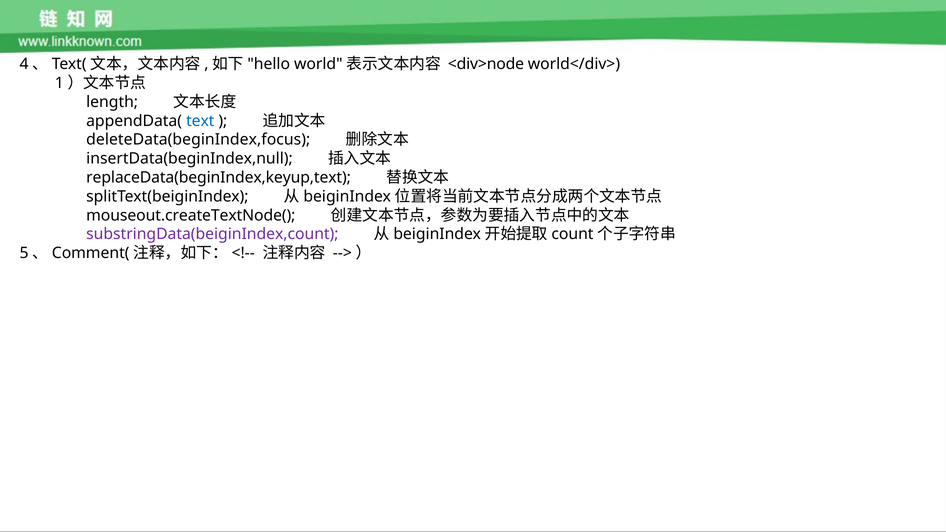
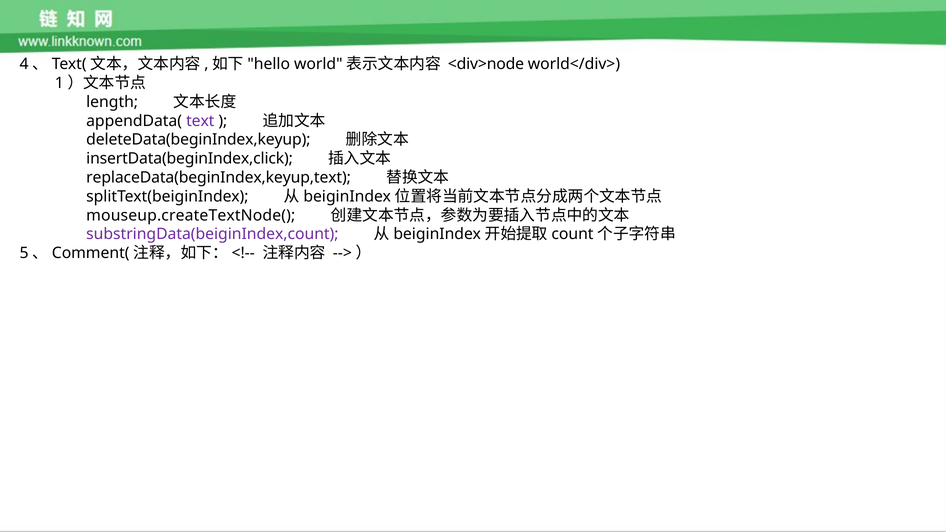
text colour: blue -> purple
deleteData(beginIndex,focus: deleteData(beginIndex,focus -> deleteData(beginIndex,keyup
insertData(beginIndex,null: insertData(beginIndex,null -> insertData(beginIndex,click
mouseout.createTextNode(: mouseout.createTextNode( -> mouseup.createTextNode(
